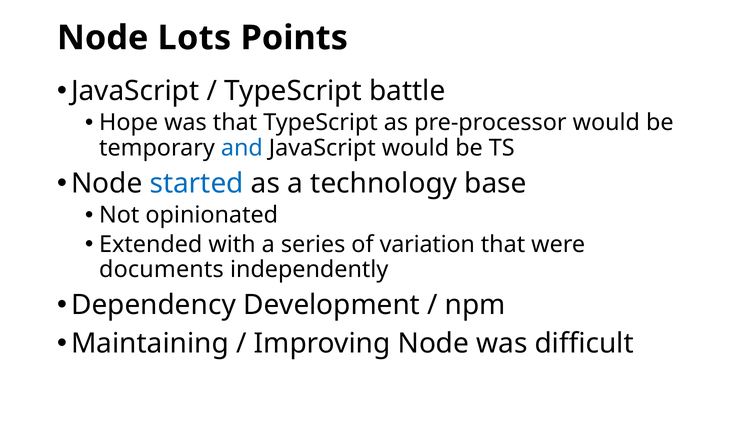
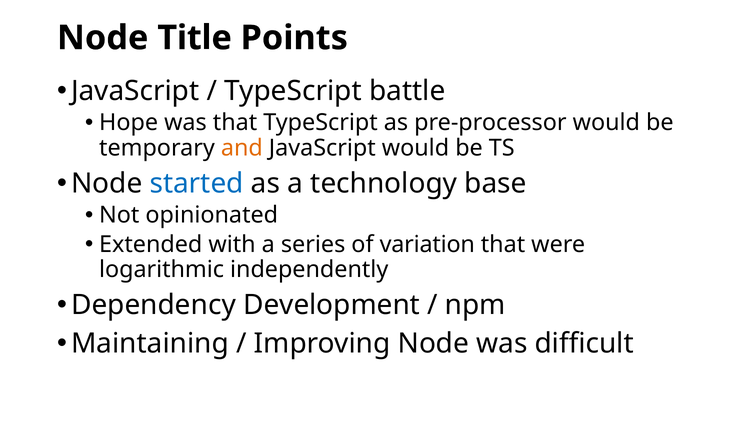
Lots: Lots -> Title
and colour: blue -> orange
documents: documents -> logarithmic
